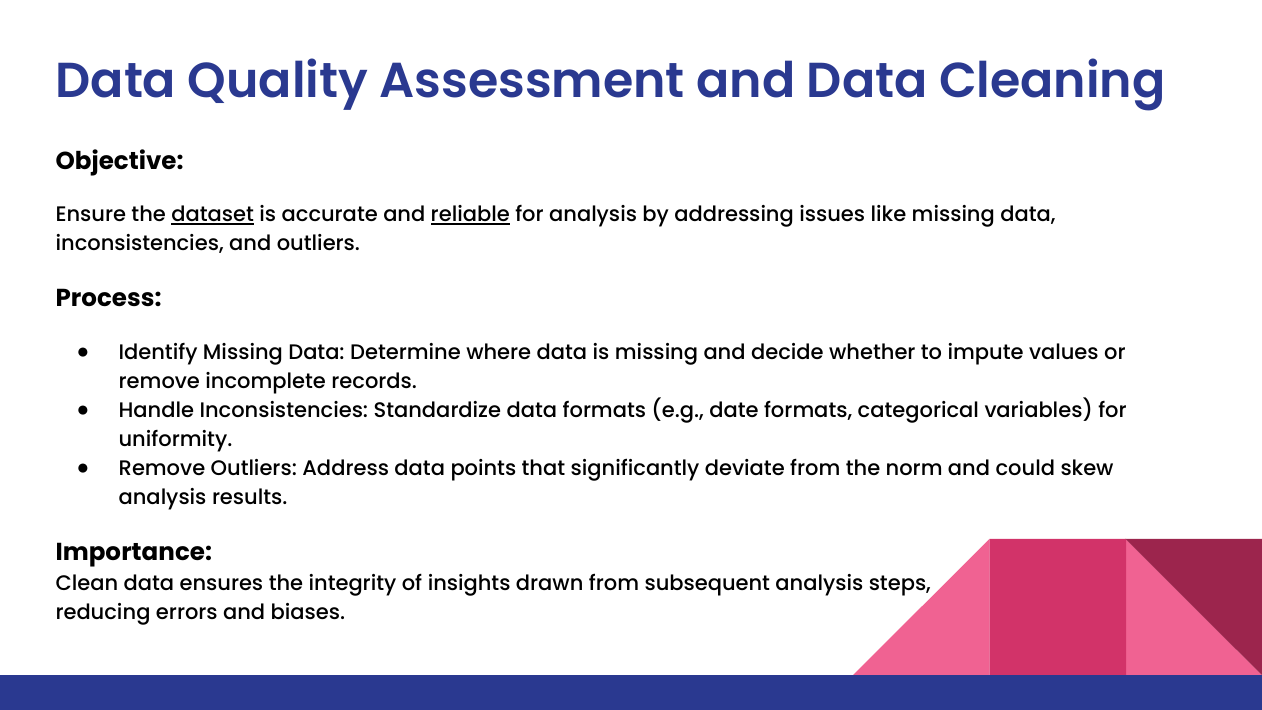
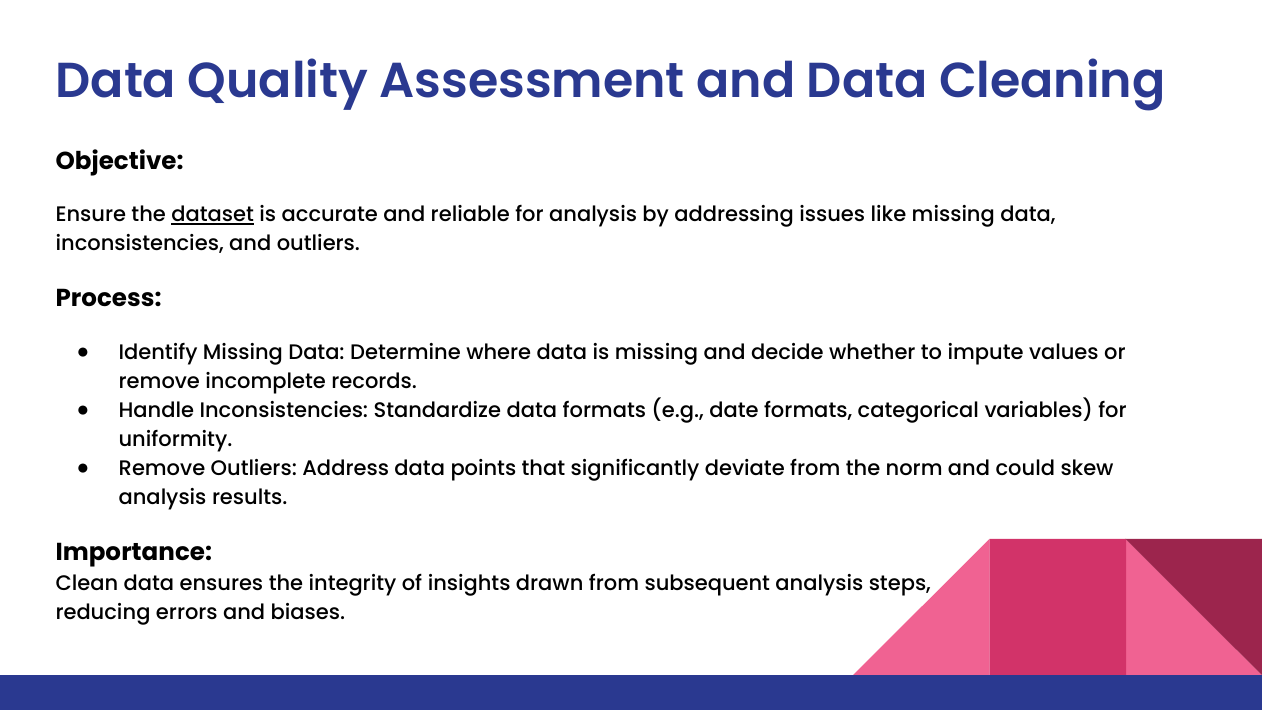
reliable underline: present -> none
